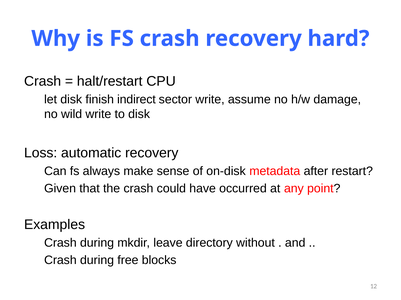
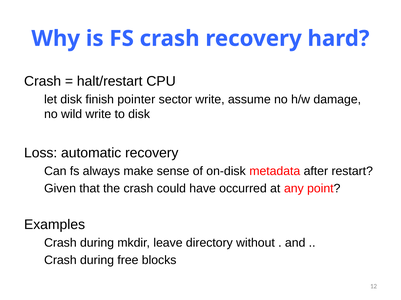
indirect: indirect -> pointer
